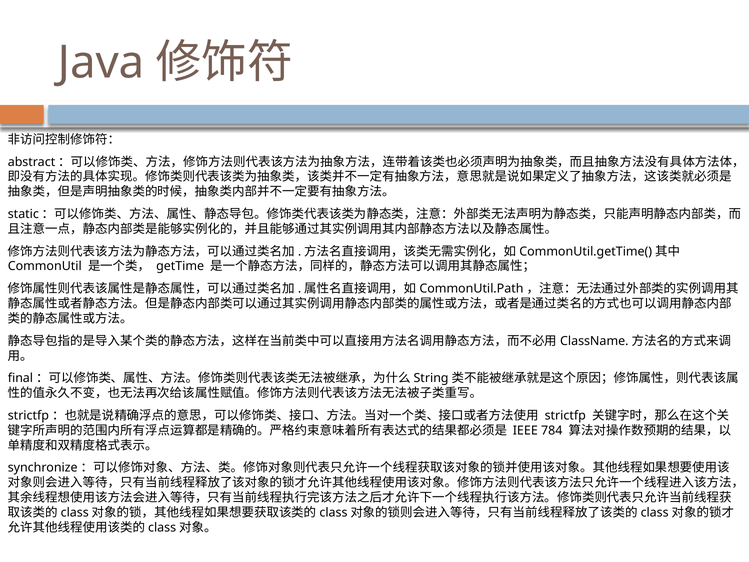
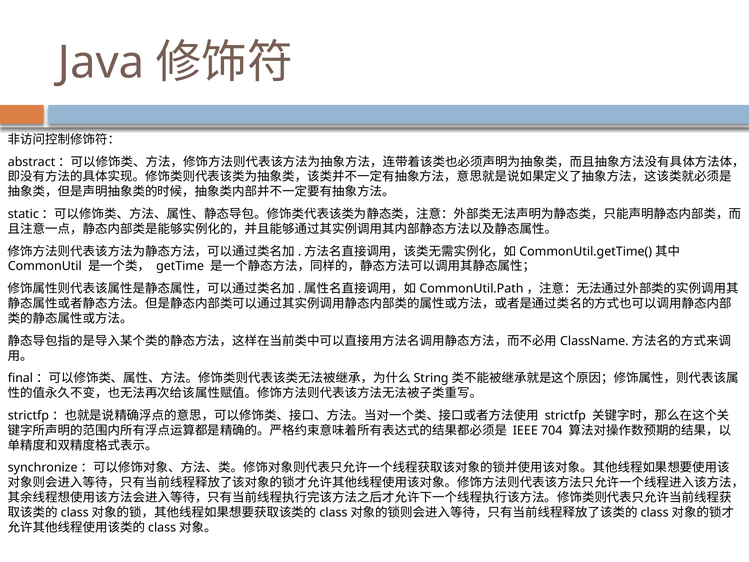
784: 784 -> 704
